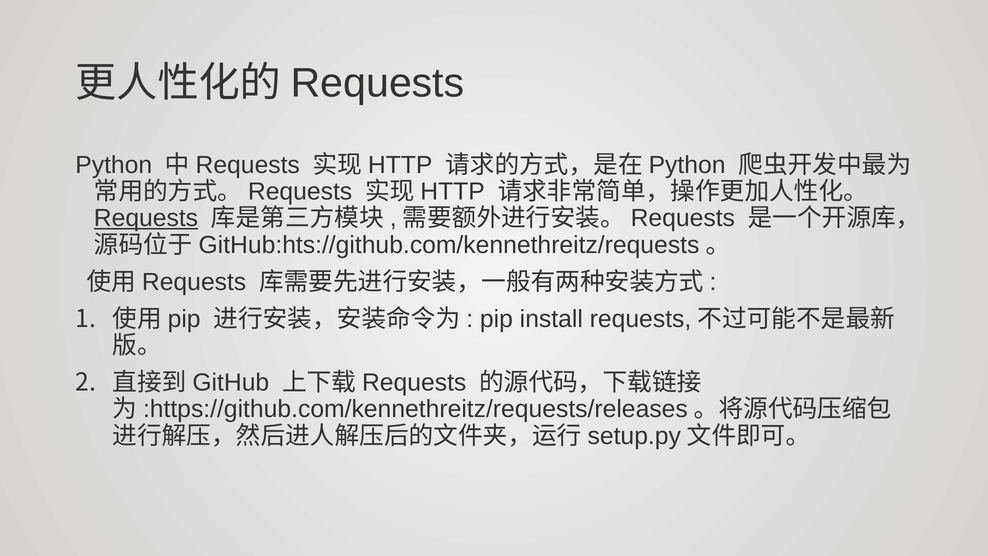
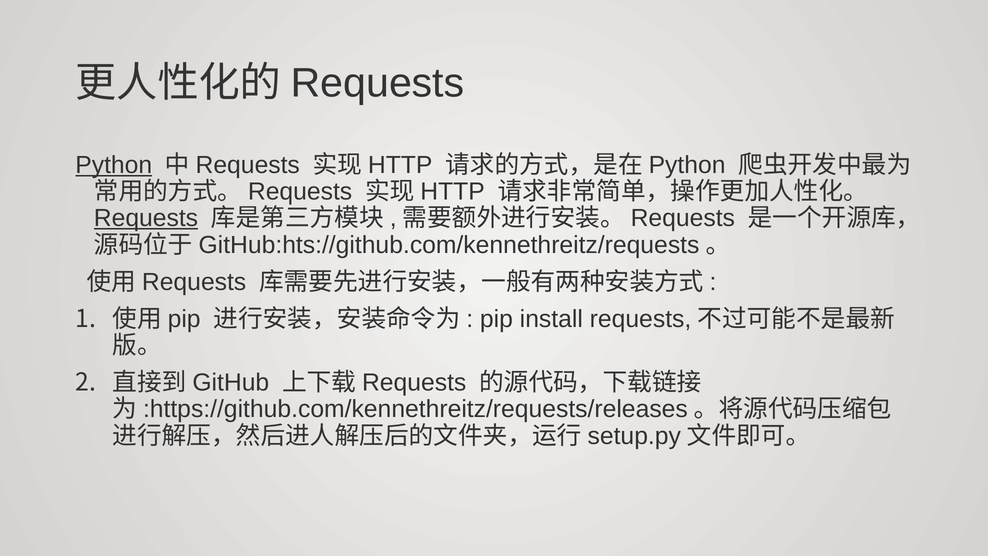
Python underline: none -> present
